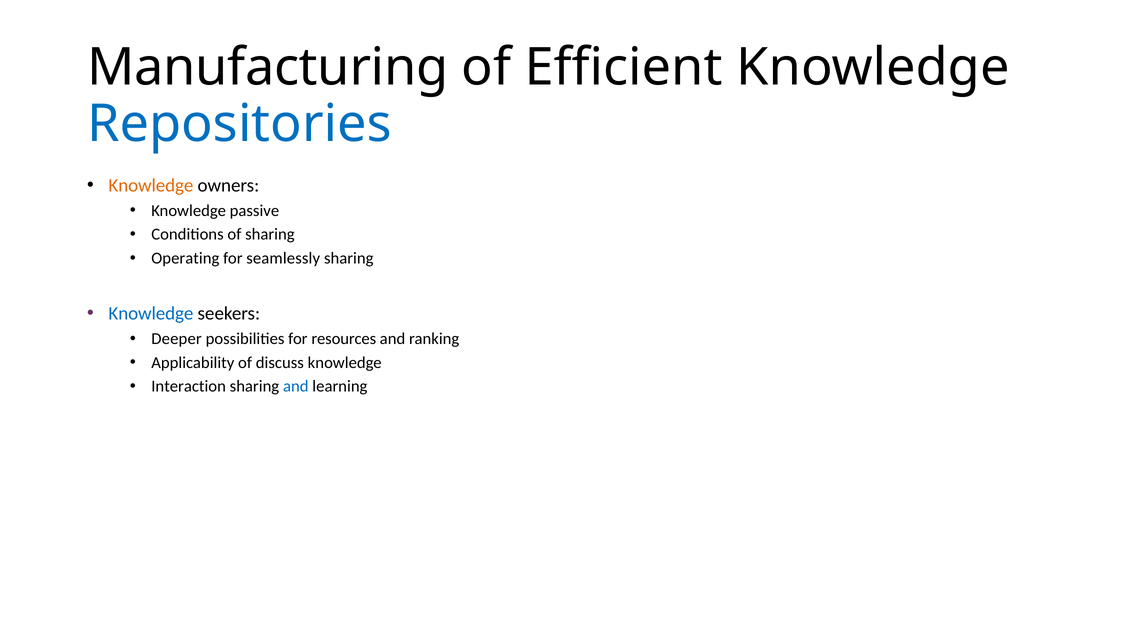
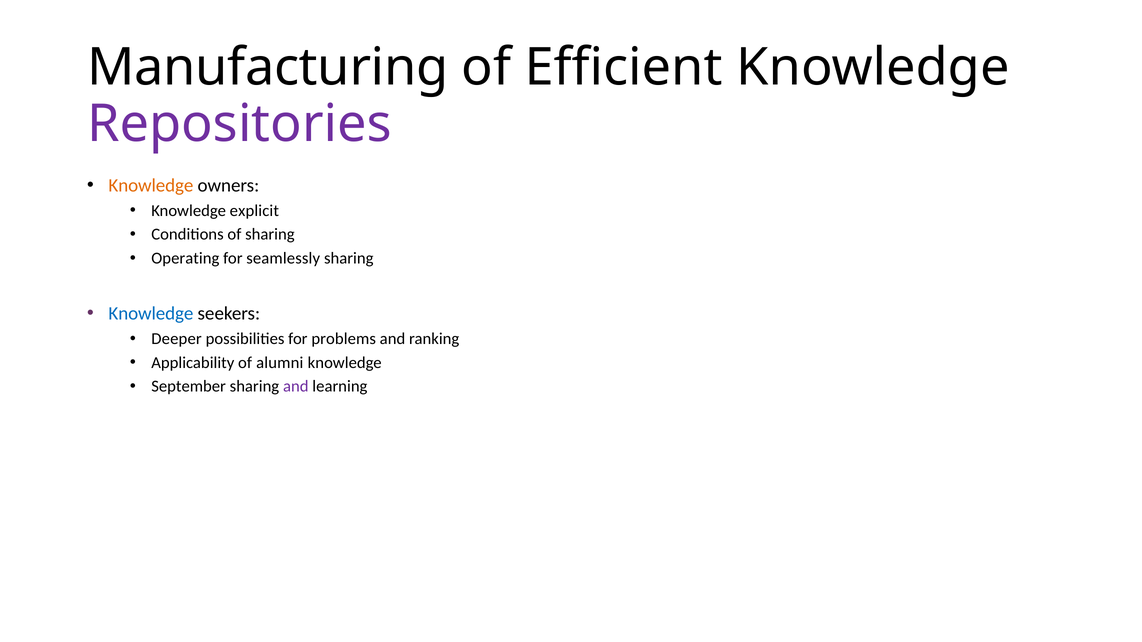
Repositories colour: blue -> purple
passive: passive -> explicit
resources: resources -> problems
discuss: discuss -> alumni
Interaction: Interaction -> September
and at (296, 387) colour: blue -> purple
